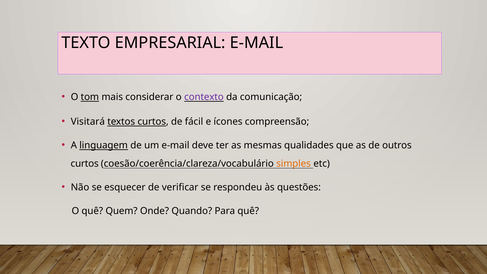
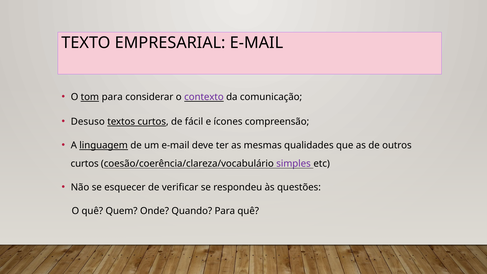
tom mais: mais -> para
Visitará: Visitará -> Desuso
simples colour: orange -> purple
